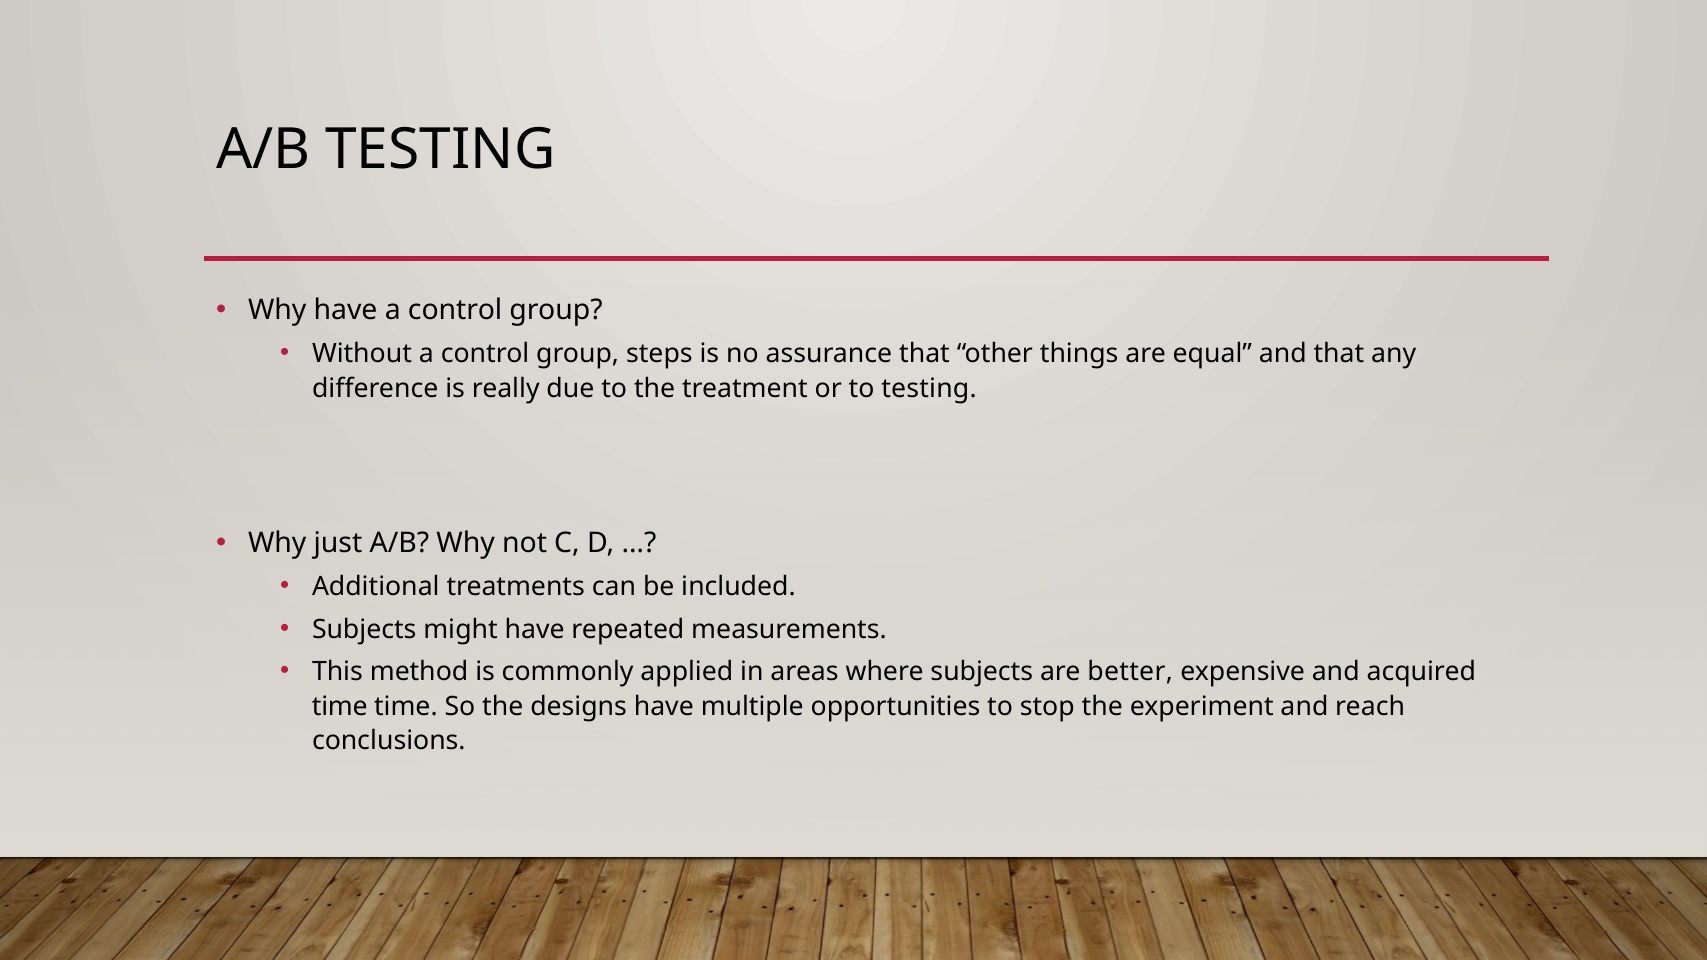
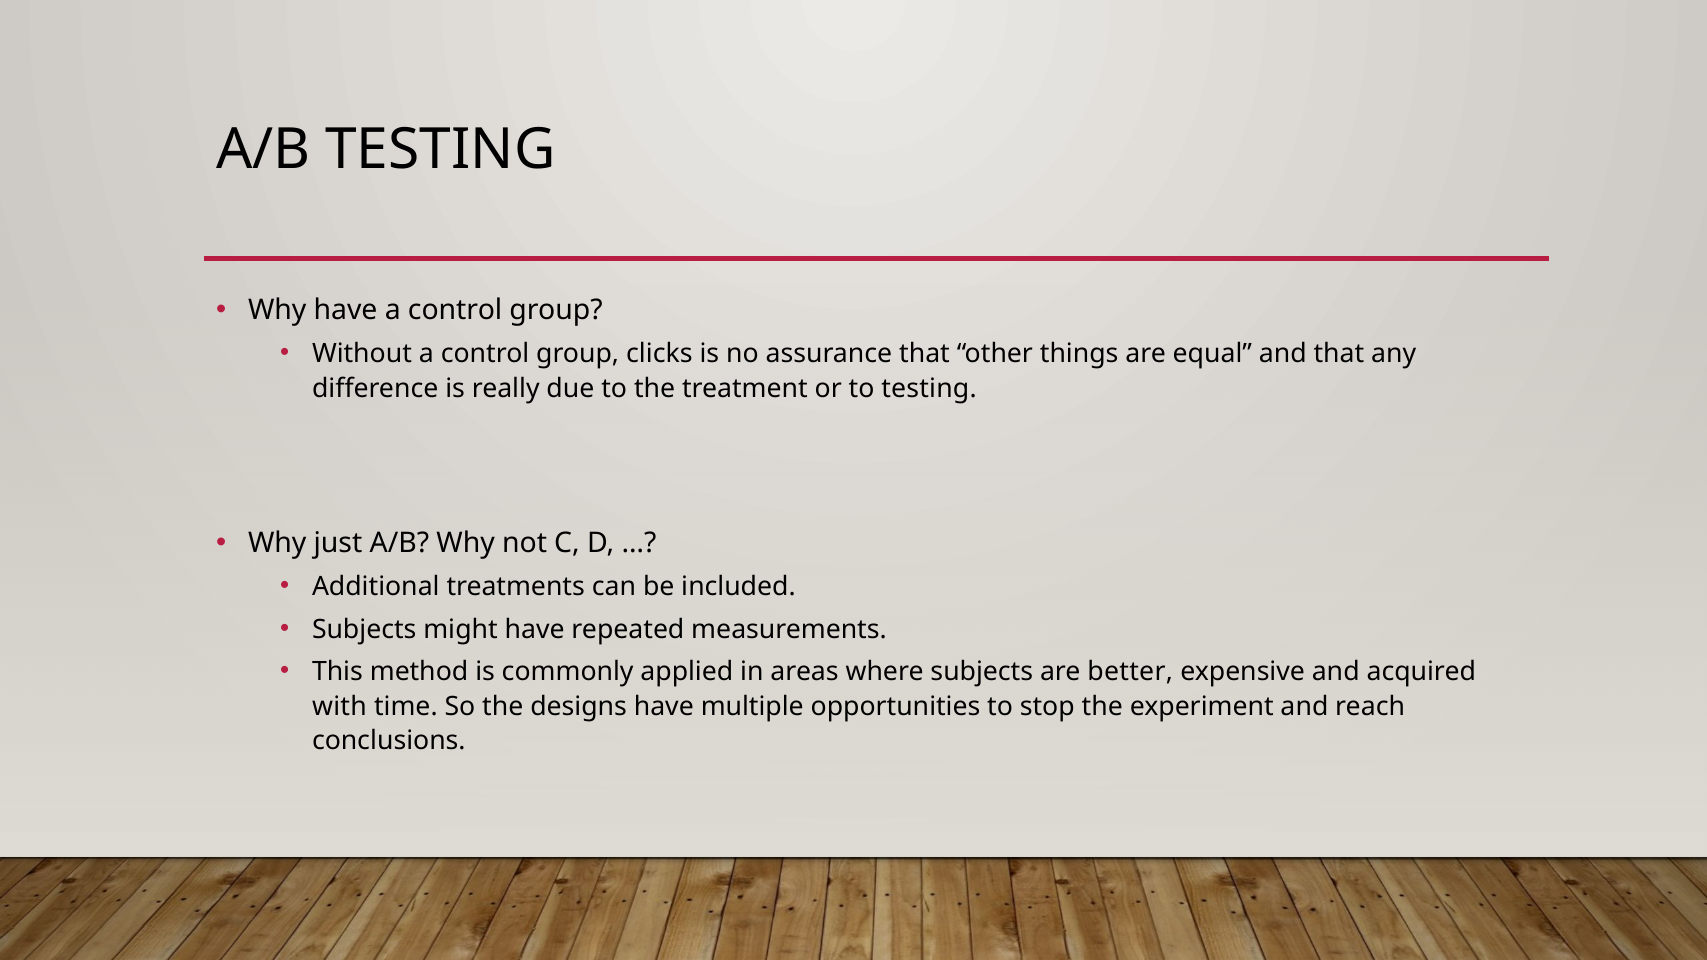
steps: steps -> clicks
time at (340, 706): time -> with
